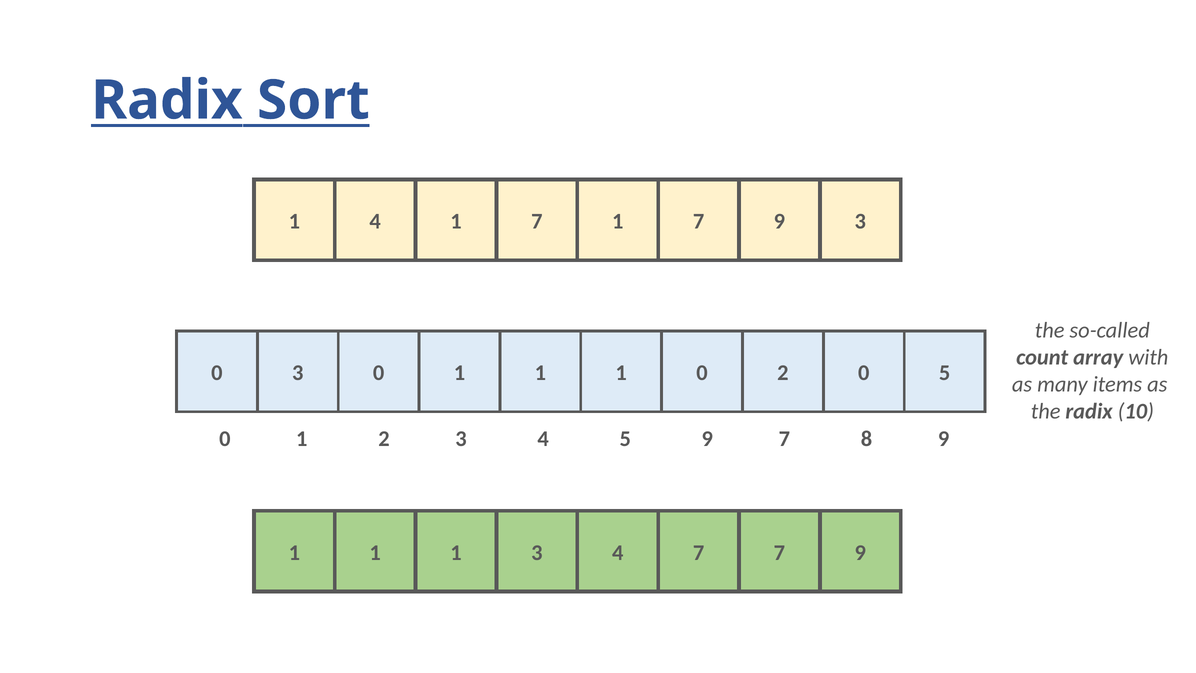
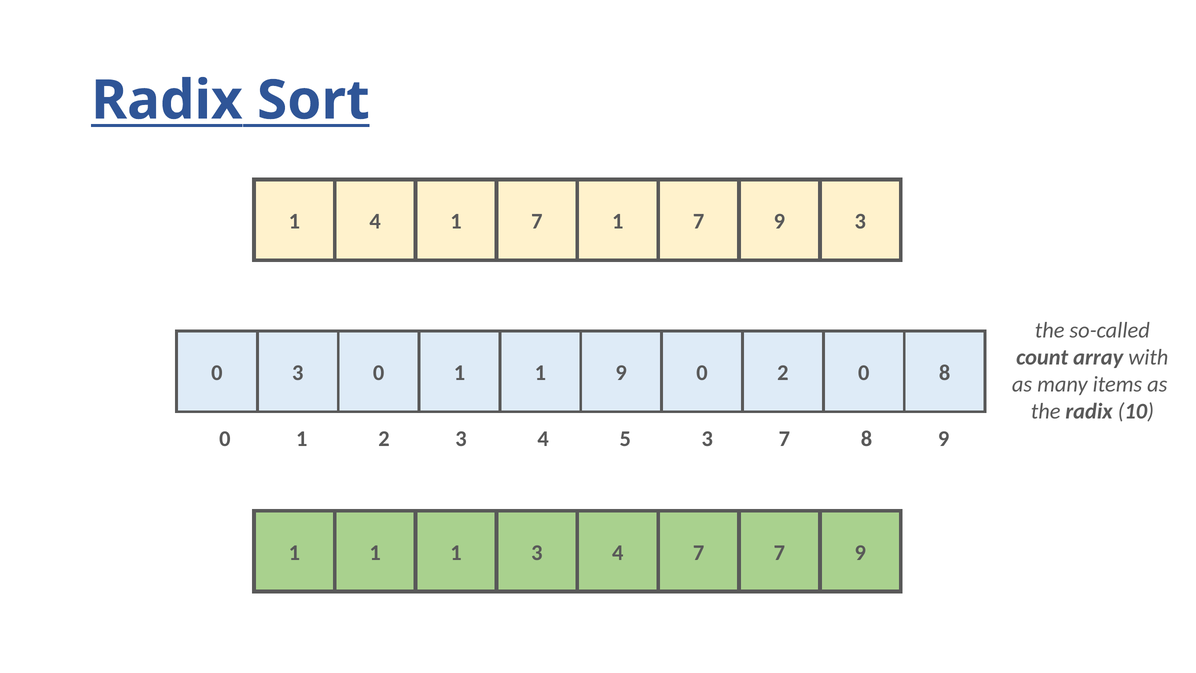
0 1 1 1: 1 -> 9
0 5: 5 -> 8
5 9: 9 -> 3
